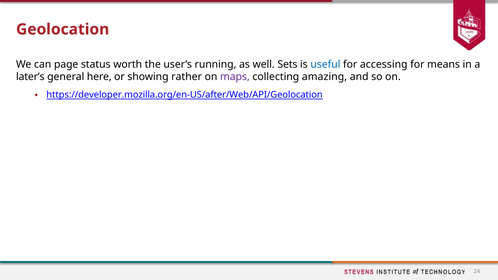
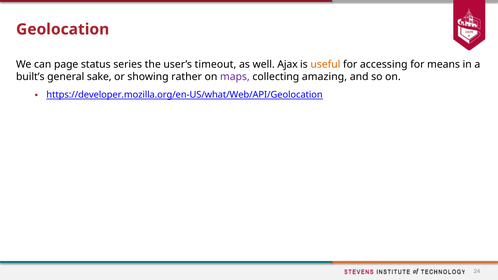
worth: worth -> series
running: running -> timeout
Sets: Sets -> Ajax
useful colour: blue -> orange
later’s: later’s -> built’s
here: here -> sake
https://developer.mozilla.org/en-US/after/Web/API/Geolocation: https://developer.mozilla.org/en-US/after/Web/API/Geolocation -> https://developer.mozilla.org/en-US/what/Web/API/Geolocation
